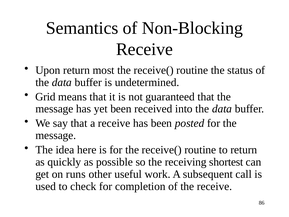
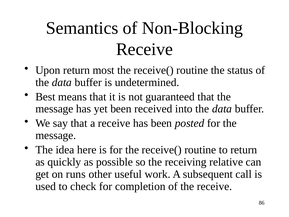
Grid: Grid -> Best
shortest: shortest -> relative
